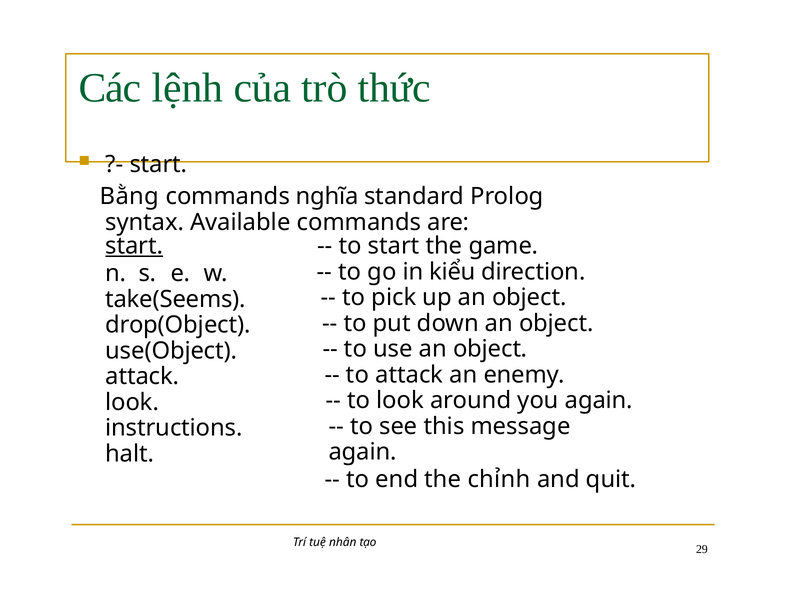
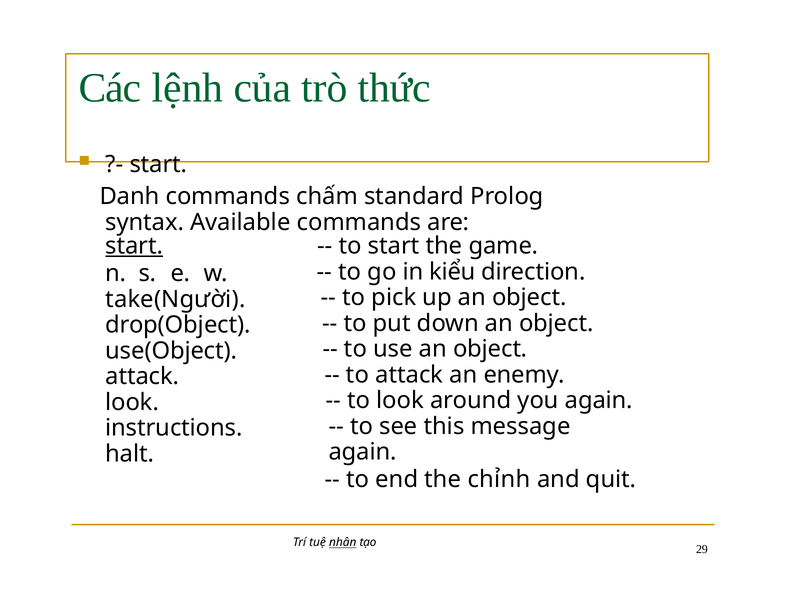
Bằng: Bằng -> Danh
nghĩa: nghĩa -> chấm
take(Seems: take(Seems -> take(Người
nhân underline: none -> present
